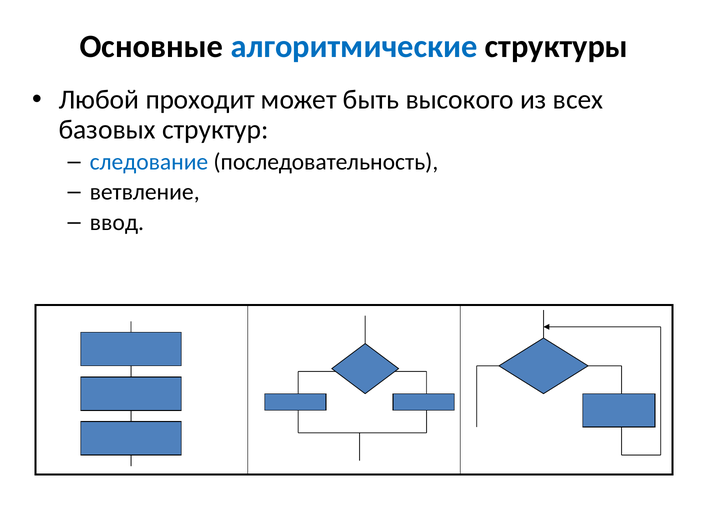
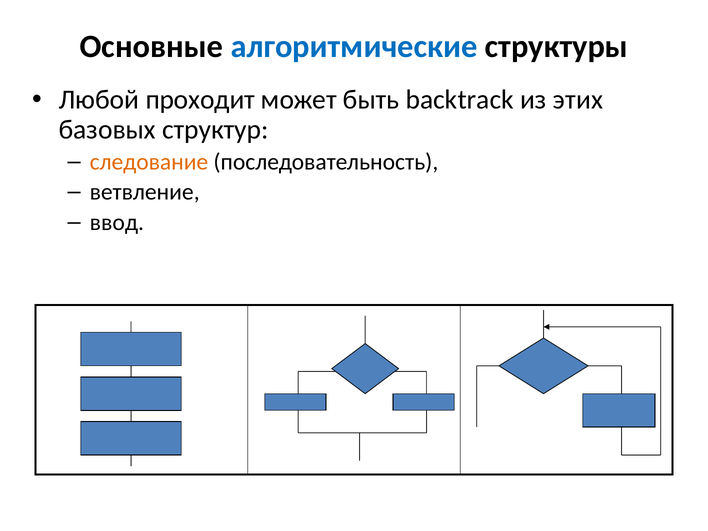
высокого: высокого -> backtrack
всех: всех -> этих
следование colour: blue -> orange
